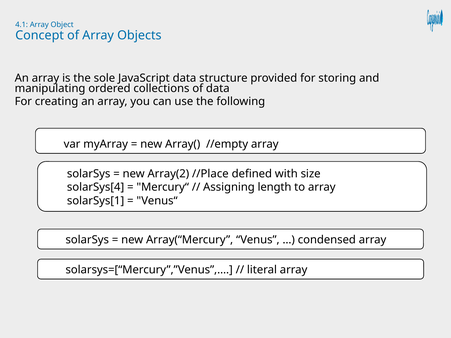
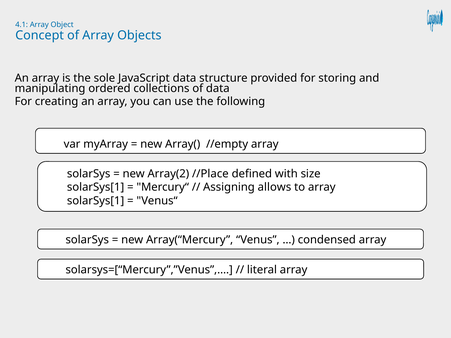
solarSys[4 at (96, 187): solarSys[4 -> solarSys[1
length: length -> allows
